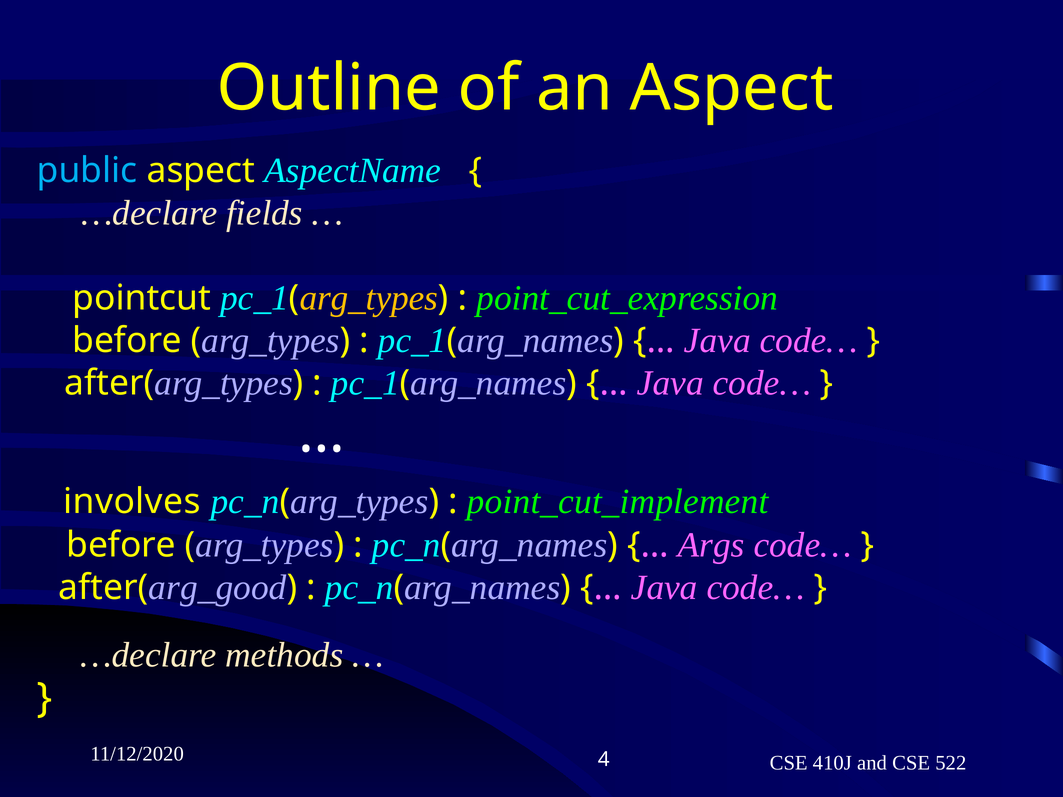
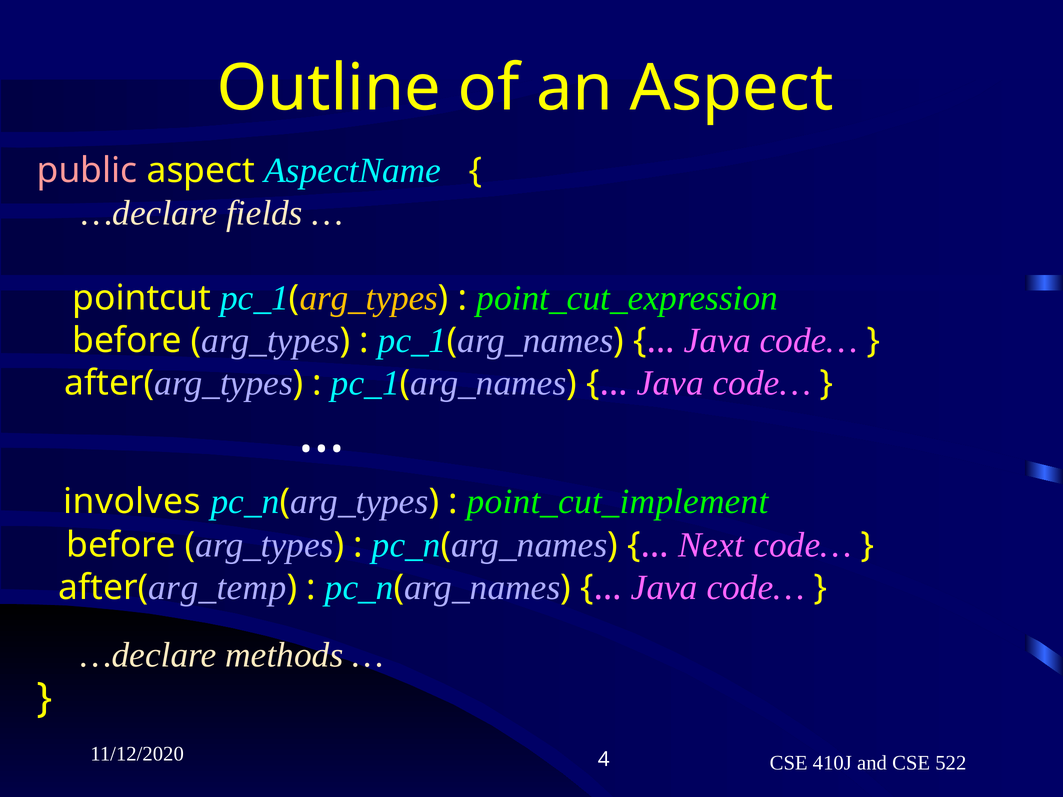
public colour: light blue -> pink
Args: Args -> Next
arg_good: arg_good -> arg_temp
